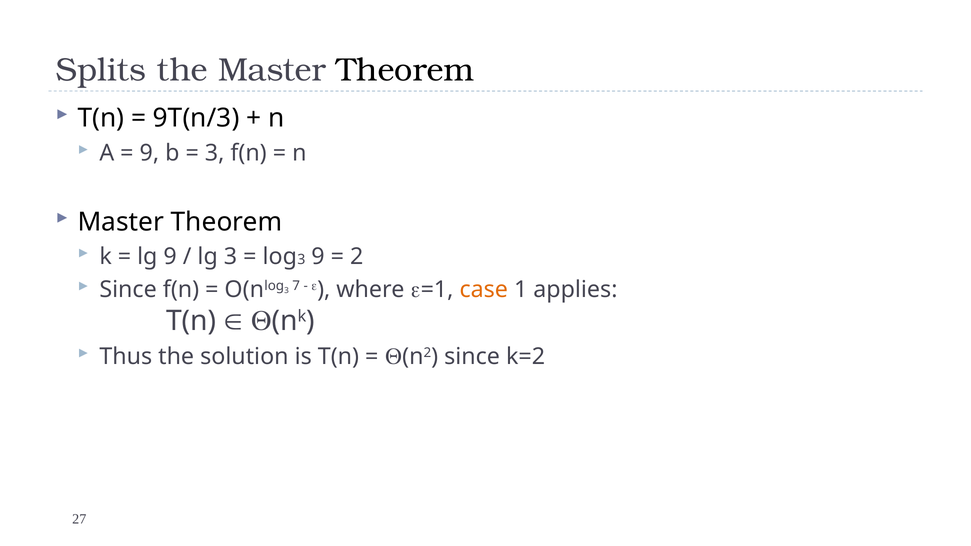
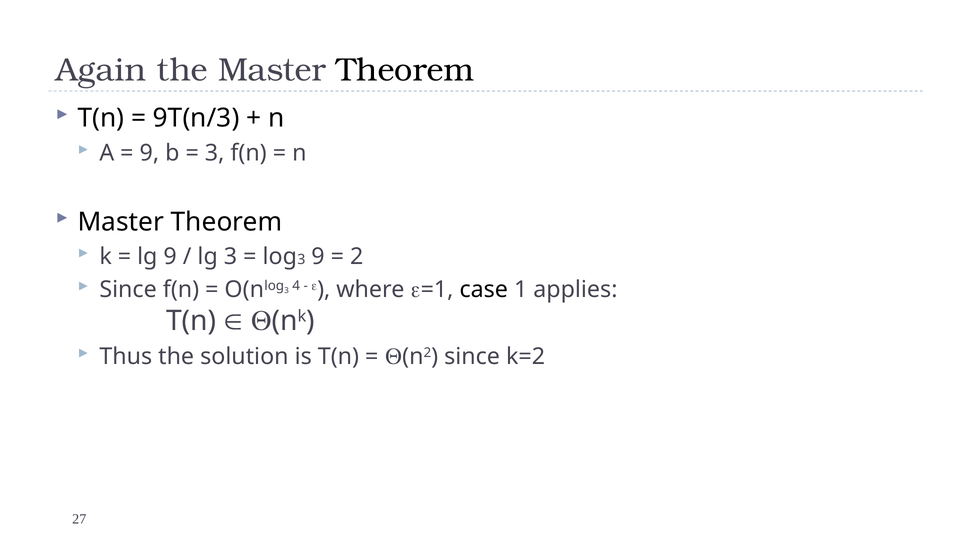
Splits: Splits -> Again
7: 7 -> 4
case colour: orange -> black
